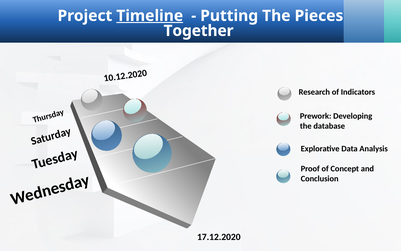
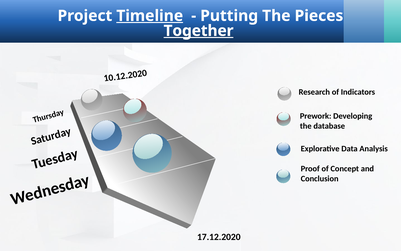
Together underline: none -> present
